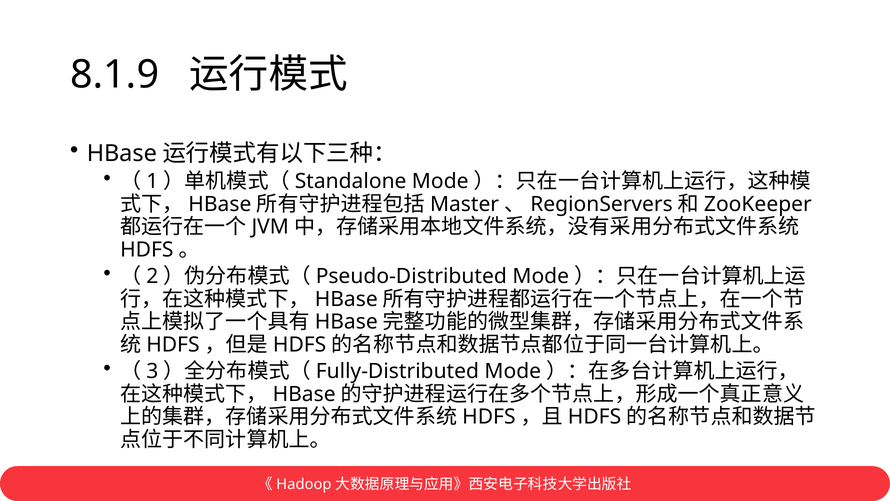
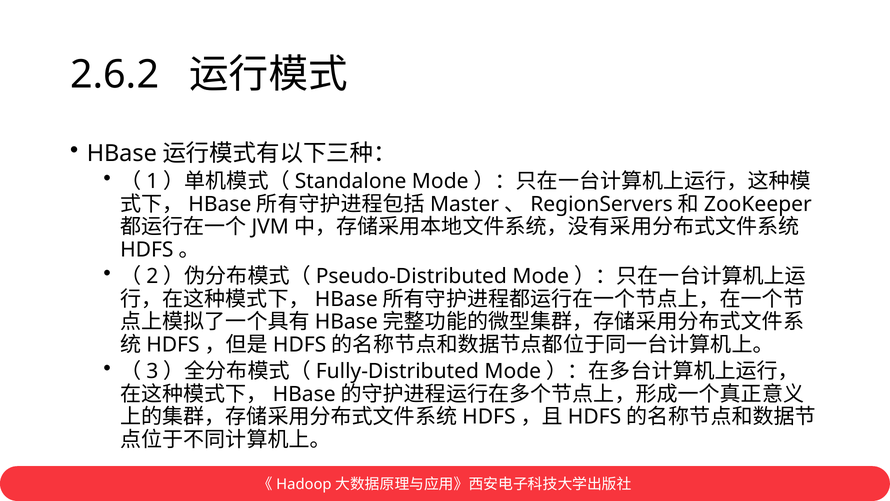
8.1.9: 8.1.9 -> 2.6.2
